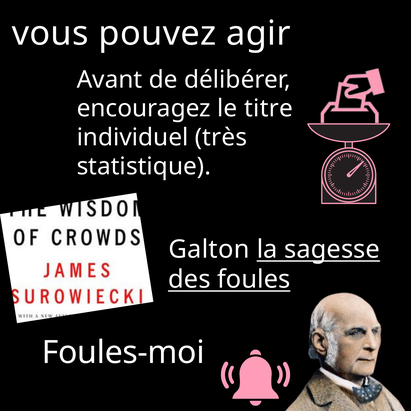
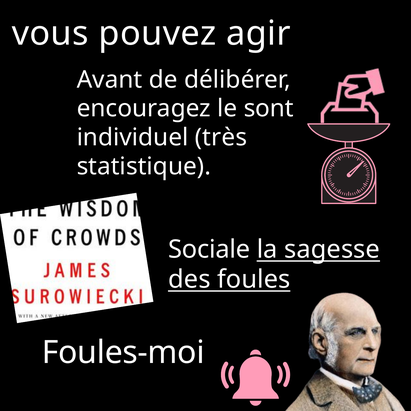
titre: titre -> sont
Galton: Galton -> Sociale
